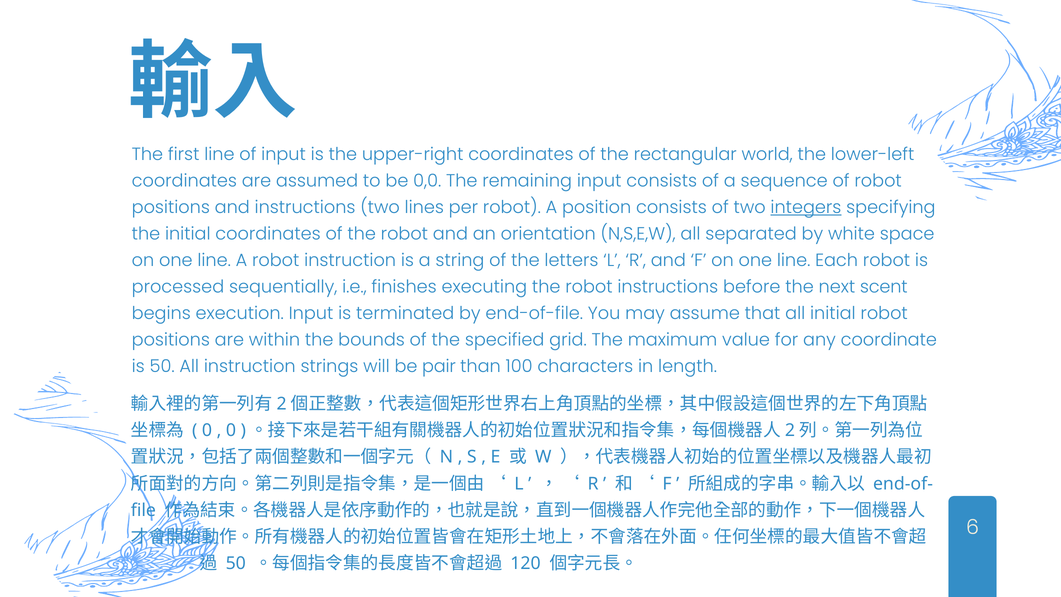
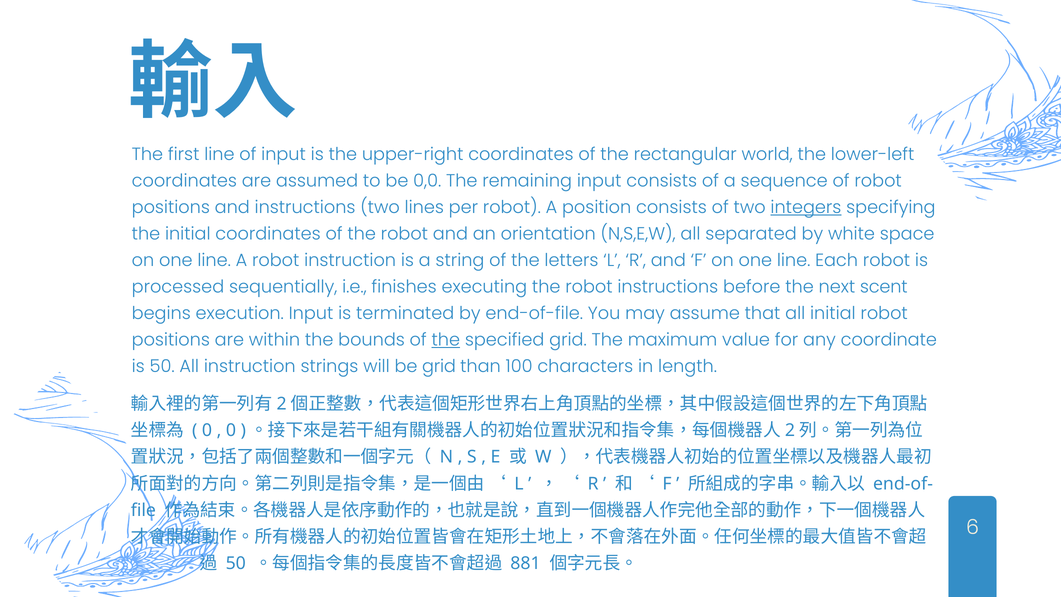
the at (446, 340) underline: none -> present
be pair: pair -> grid
120: 120 -> 881
